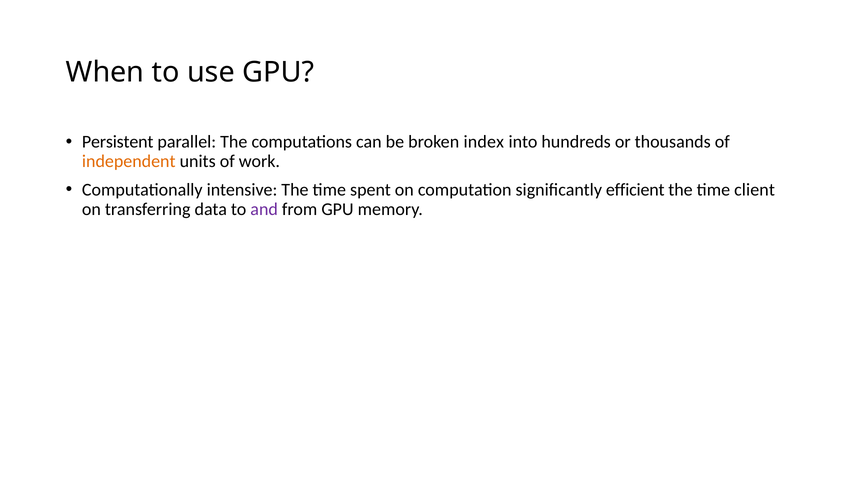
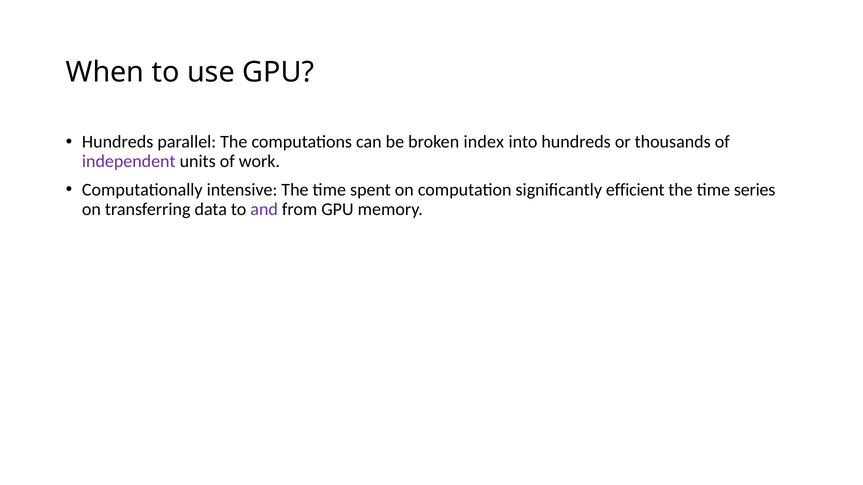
Persistent at (118, 142): Persistent -> Hundreds
independent colour: orange -> purple
client: client -> series
